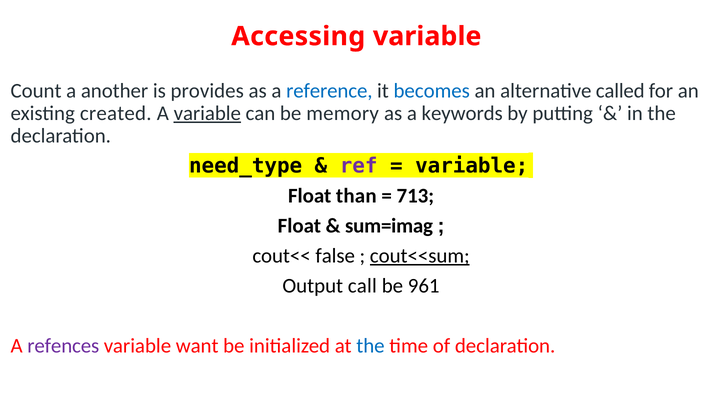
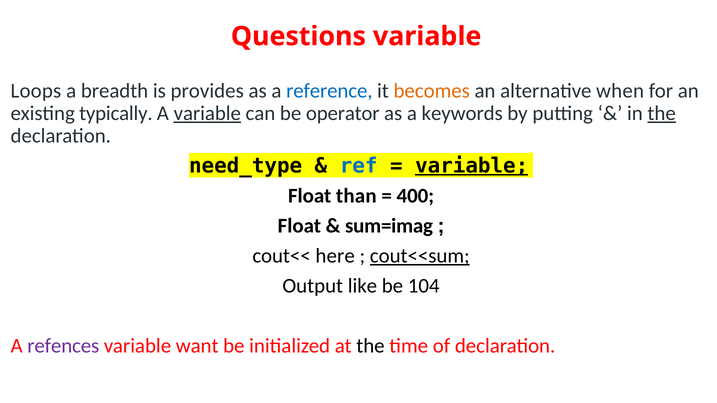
Accessing: Accessing -> Questions
Count: Count -> Loops
another: another -> breadth
becomes colour: blue -> orange
called: called -> when
created: created -> typically
memory: memory -> operator
the at (662, 113) underline: none -> present
ref colour: purple -> blue
variable at (472, 166) underline: none -> present
713: 713 -> 400
false: false -> here
call: call -> like
961: 961 -> 104
the at (370, 346) colour: blue -> black
